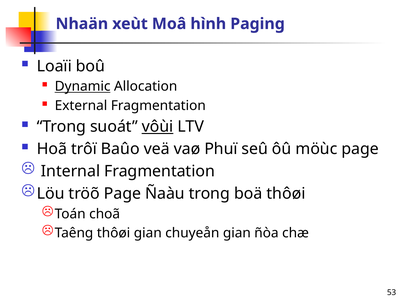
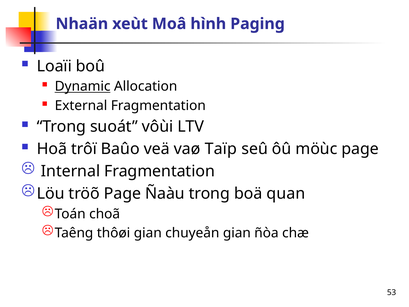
vôùi underline: present -> none
Phuï: Phuï -> Taïp
boä thôøi: thôøi -> quan
